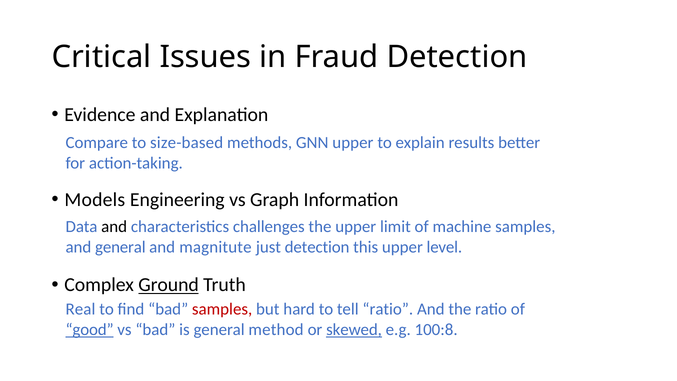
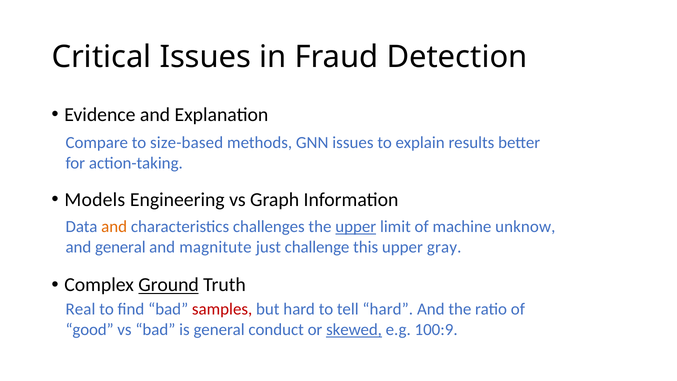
GNN upper: upper -> issues
and at (114, 227) colour: black -> orange
upper at (356, 227) underline: none -> present
machine samples: samples -> unknow
just detection: detection -> challenge
level: level -> gray
tell ratio: ratio -> hard
good underline: present -> none
method: method -> conduct
100:8: 100:8 -> 100:9
